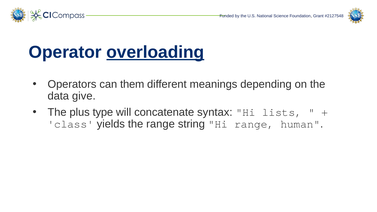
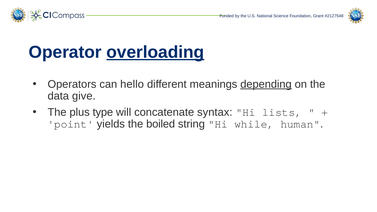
them: them -> hello
depending underline: none -> present
class: class -> point
the range: range -> boiled
Hi range: range -> while
